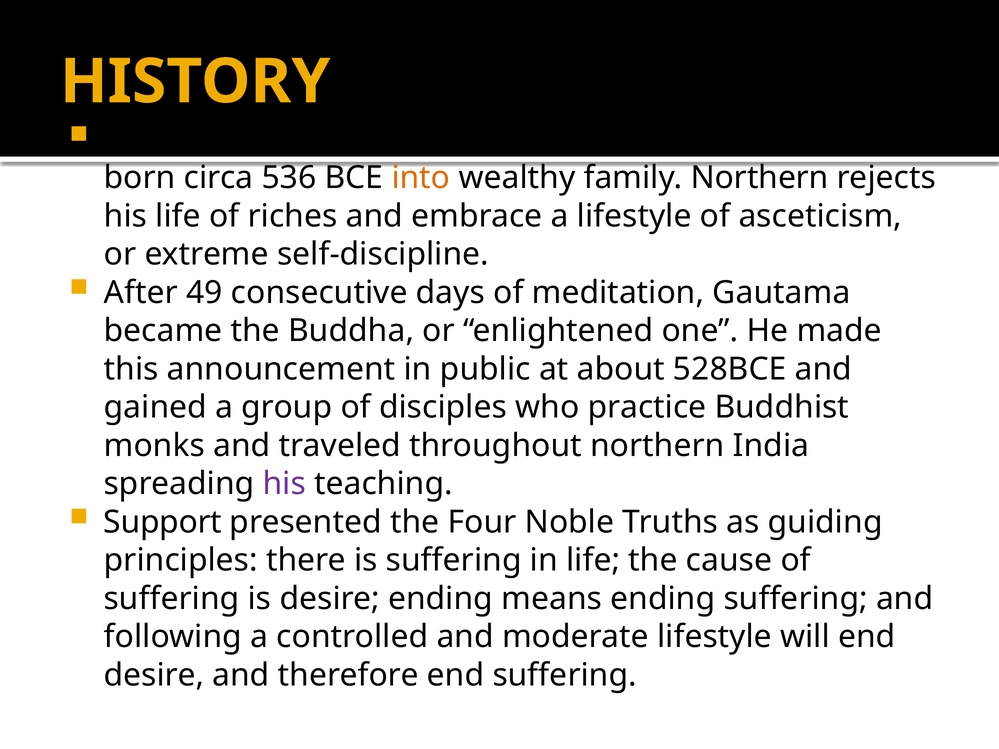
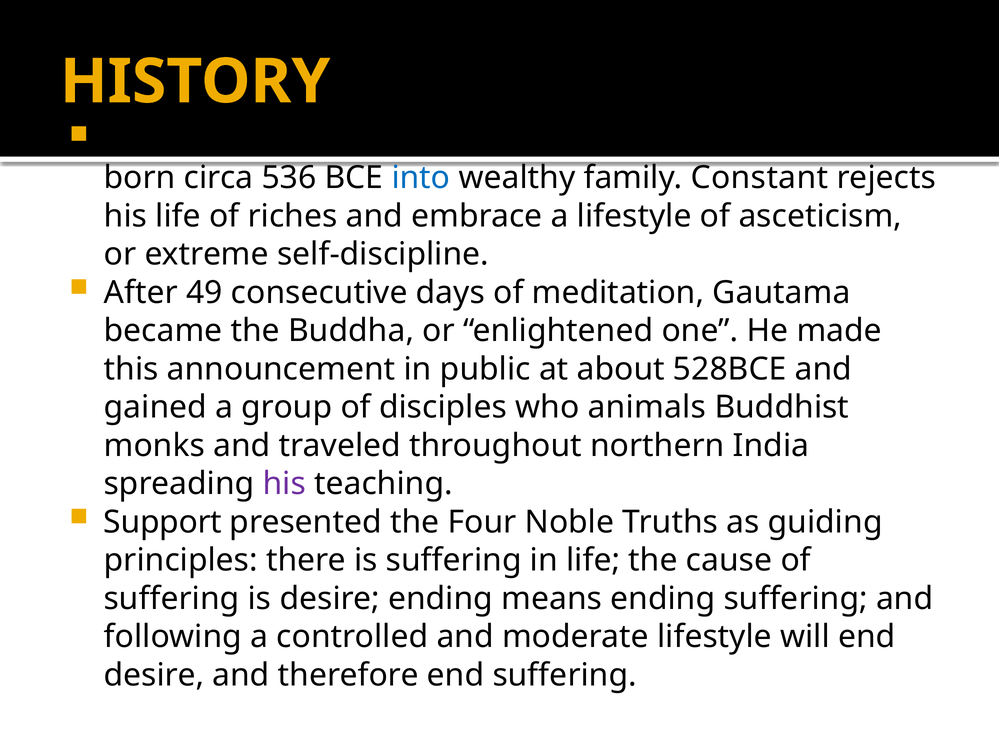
into colour: orange -> blue
family Northern: Northern -> Constant
practice: practice -> animals
